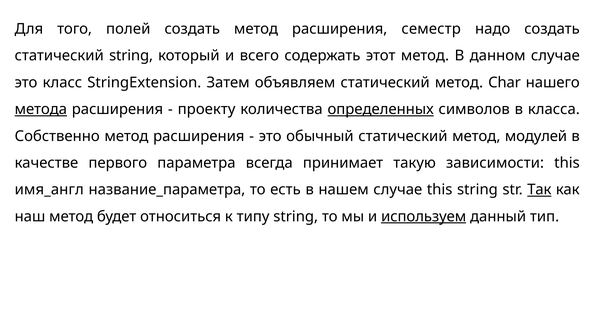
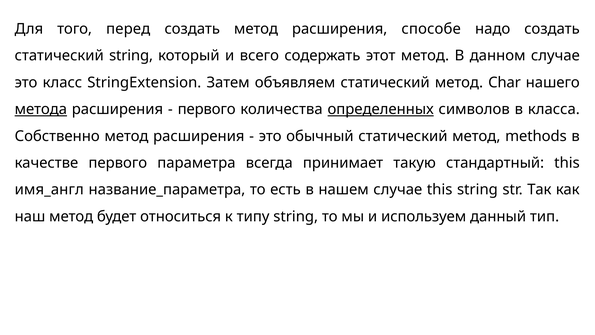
полей: полей -> перед
семестр: семестр -> способе
проекту at (207, 109): проекту -> первого
модулей: модулей -> methods
зависимости: зависимости -> стандартный
Так underline: present -> none
используем underline: present -> none
